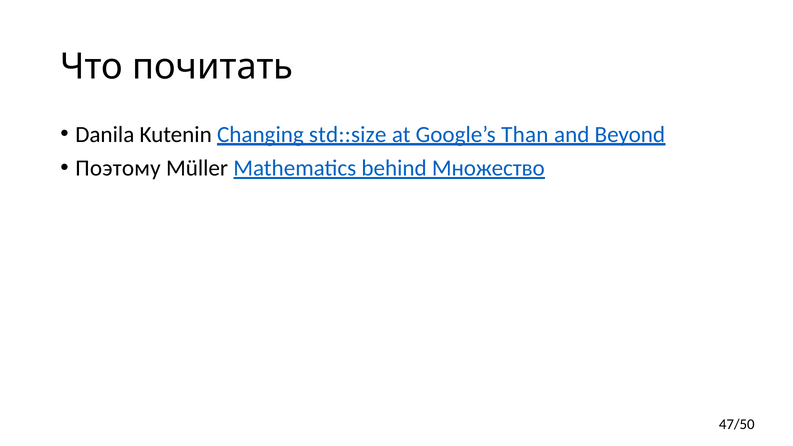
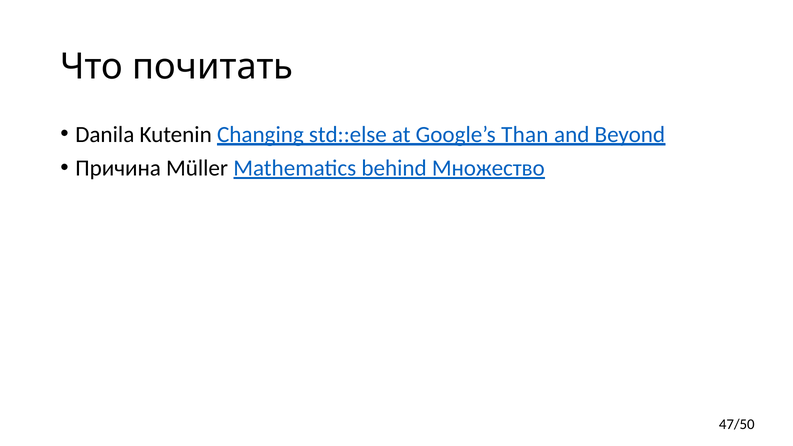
std::size: std::size -> std::else
Поэтому: Поэтому -> Причина
